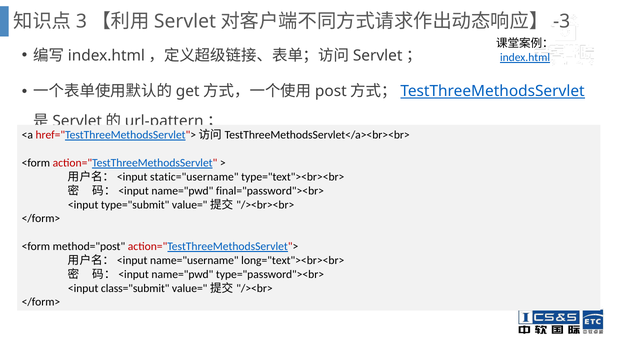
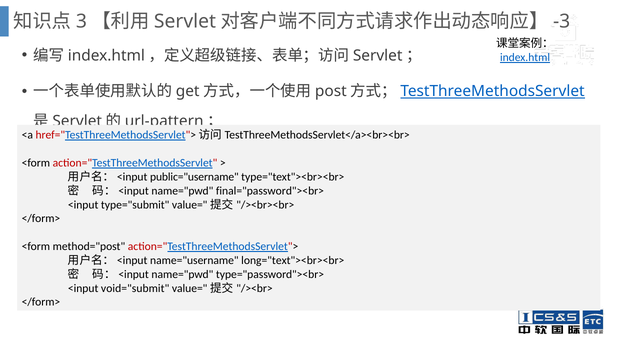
static="username: static="username -> public="username
class="submit: class="submit -> void="submit
